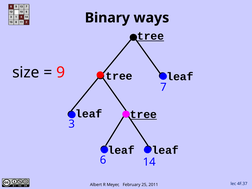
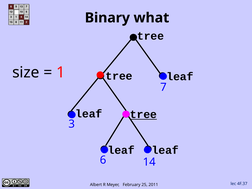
ways: ways -> what
tree at (151, 36) underline: present -> none
9: 9 -> 1
